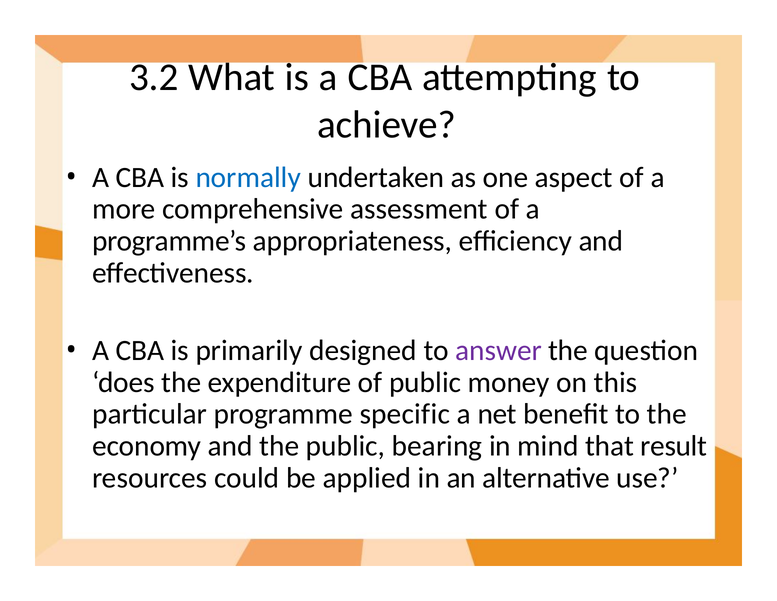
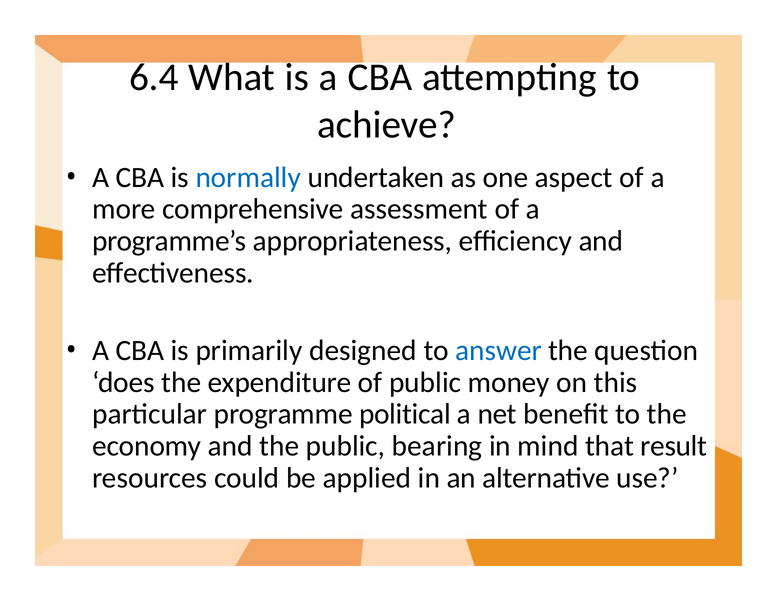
3.2: 3.2 -> 6.4
answer colour: purple -> blue
specific: specific -> political
